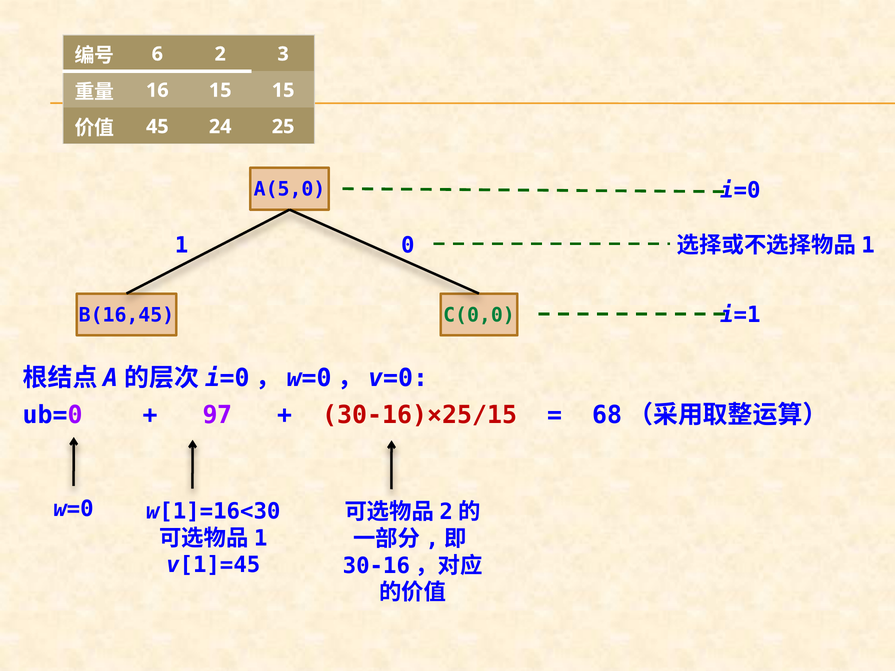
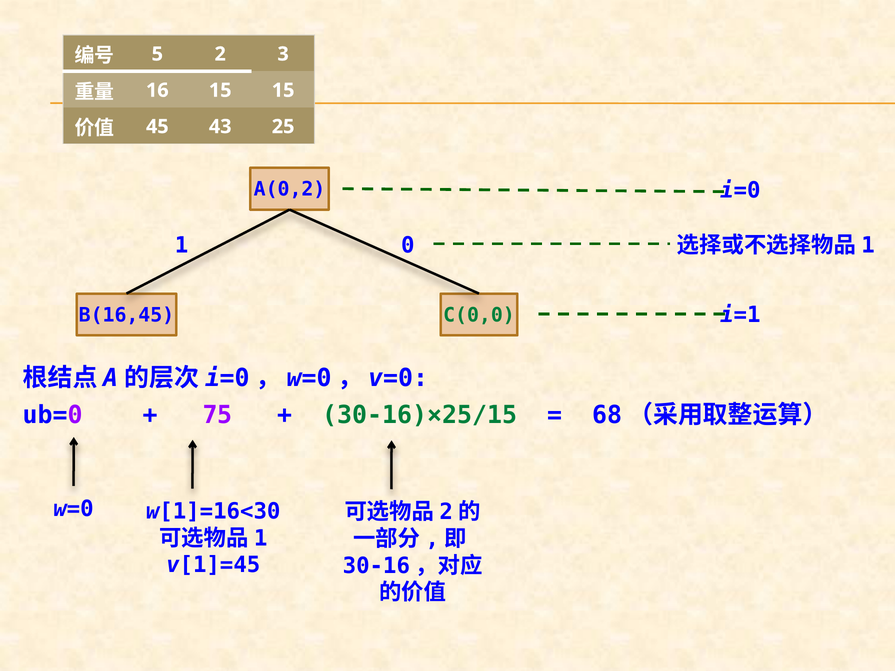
6: 6 -> 5
24: 24 -> 43
A(5,0: A(5,0 -> A(0,2
97: 97 -> 75
30-16)×25/15 colour: red -> green
